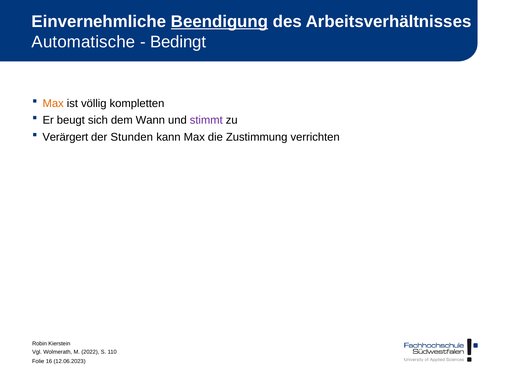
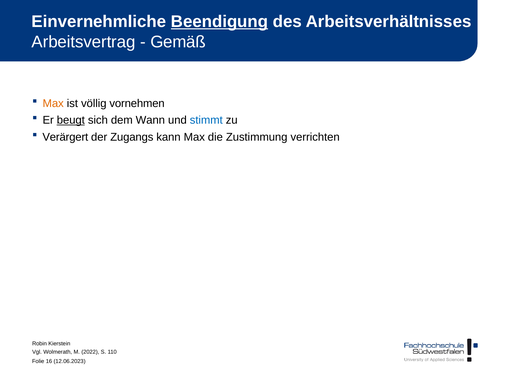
Automatische: Automatische -> Arbeitsvertrag
Bedingt: Bedingt -> Gemäß
kompletten: kompletten -> vornehmen
beugt underline: none -> present
stimmt colour: purple -> blue
Stunden: Stunden -> Zugangs
